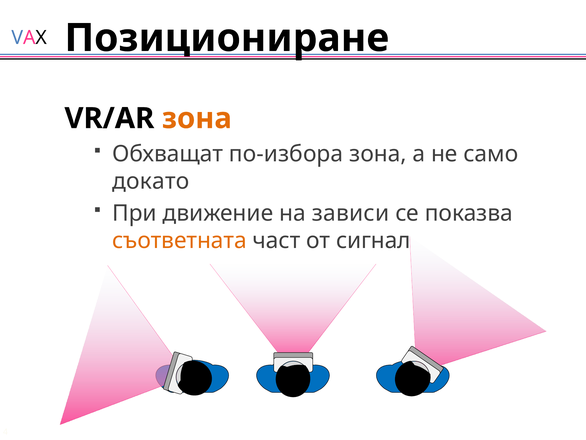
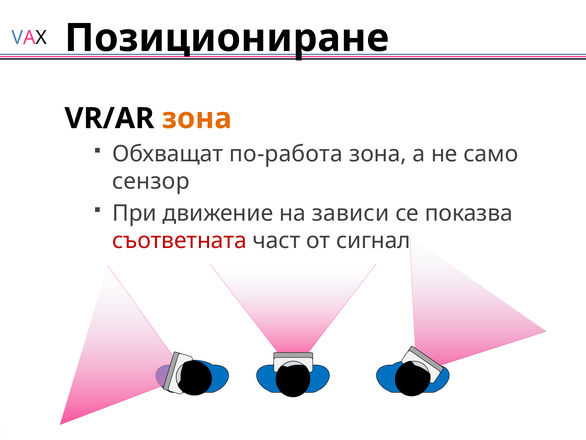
по-избора: по-избора -> по-работа
докато: докато -> сензор
съответната colour: orange -> red
